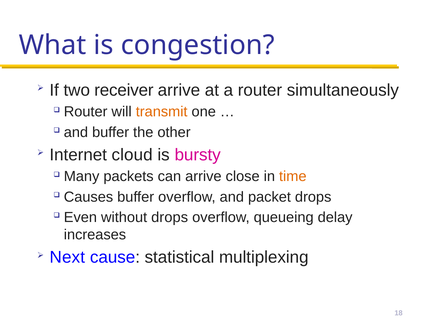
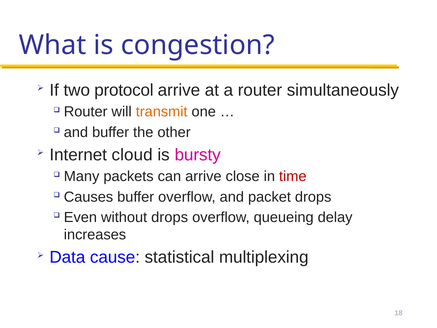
receiver: receiver -> protocol
time colour: orange -> red
Next: Next -> Data
